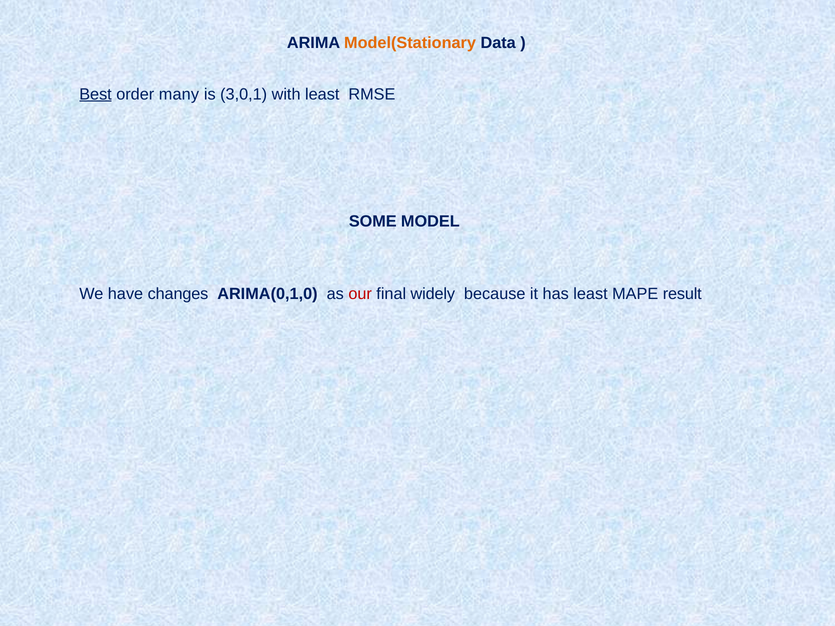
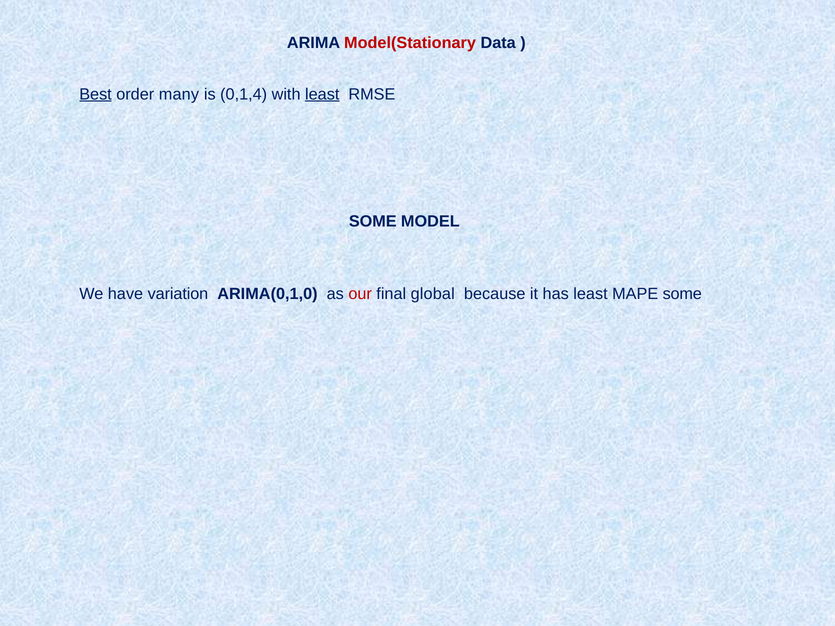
Model(Stationary colour: orange -> red
3,0,1: 3,0,1 -> 0,1,4
least at (322, 94) underline: none -> present
changes: changes -> variation
widely: widely -> global
MAPE result: result -> some
